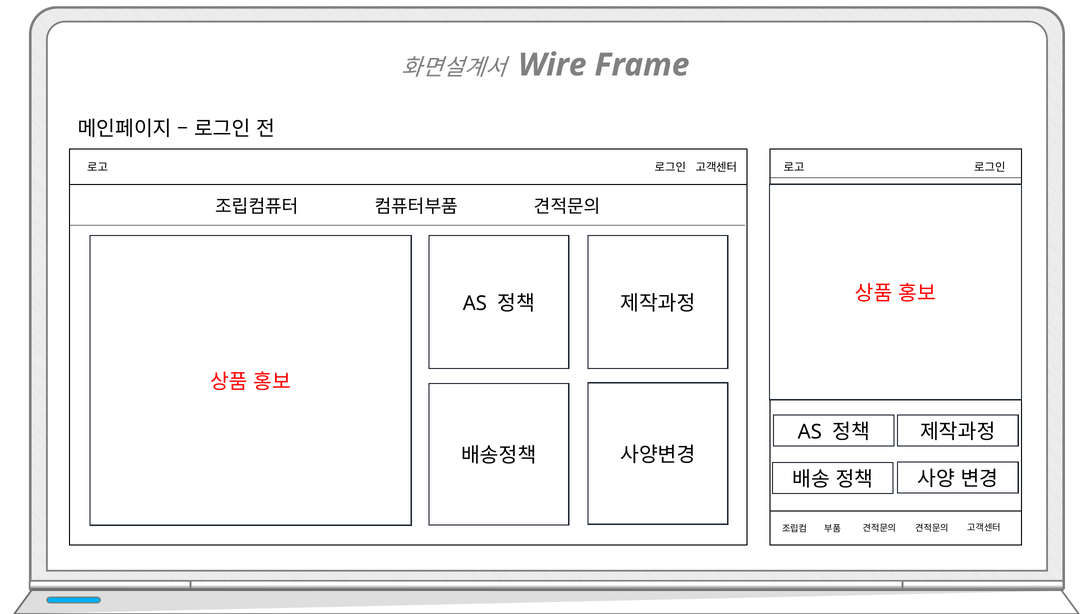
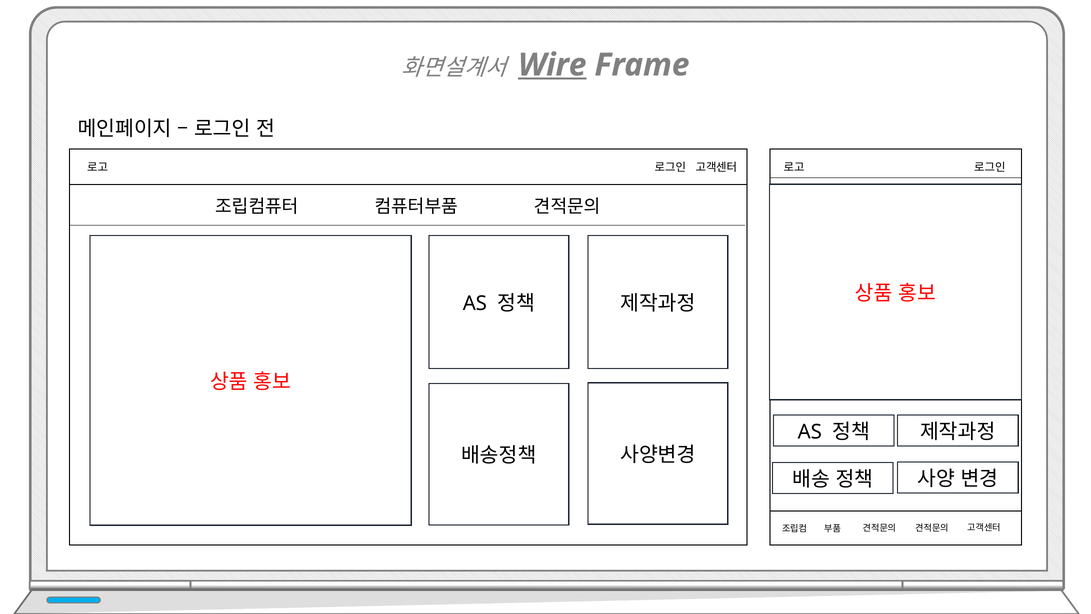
Wire underline: none -> present
